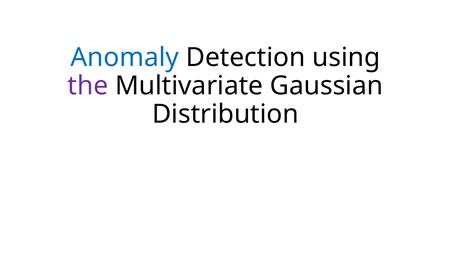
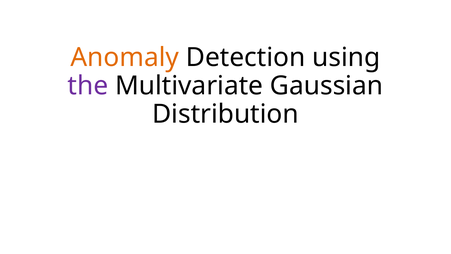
Anomaly colour: blue -> orange
